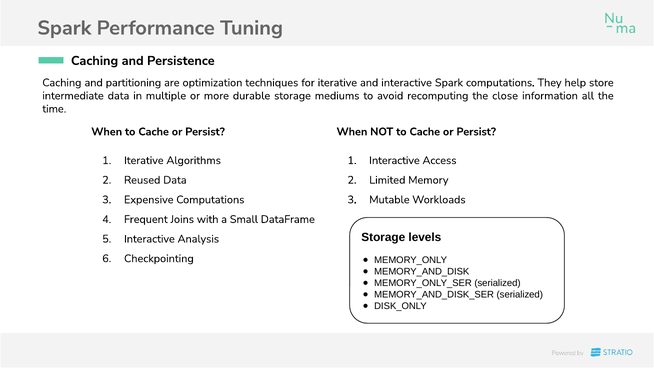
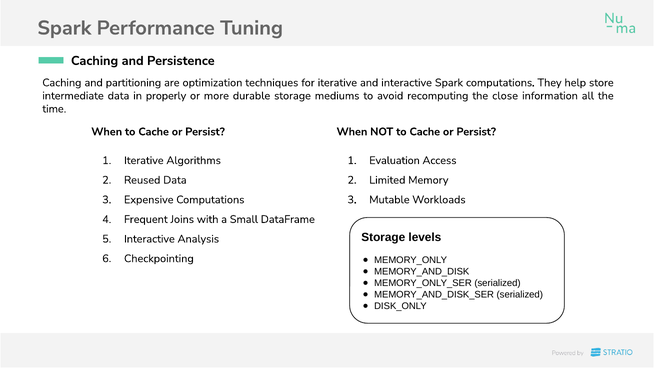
multiple: multiple -> properly
Interactive at (395, 160): Interactive -> Evaluation
